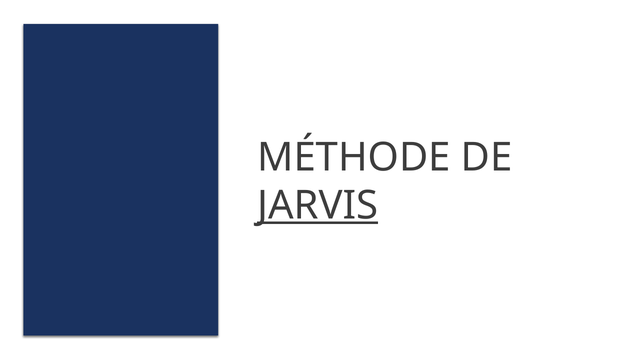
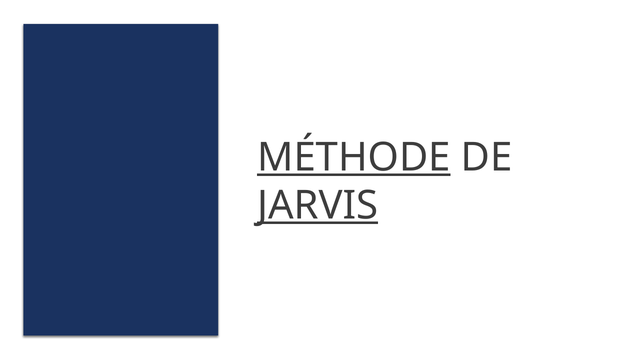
MÉTHODE underline: none -> present
